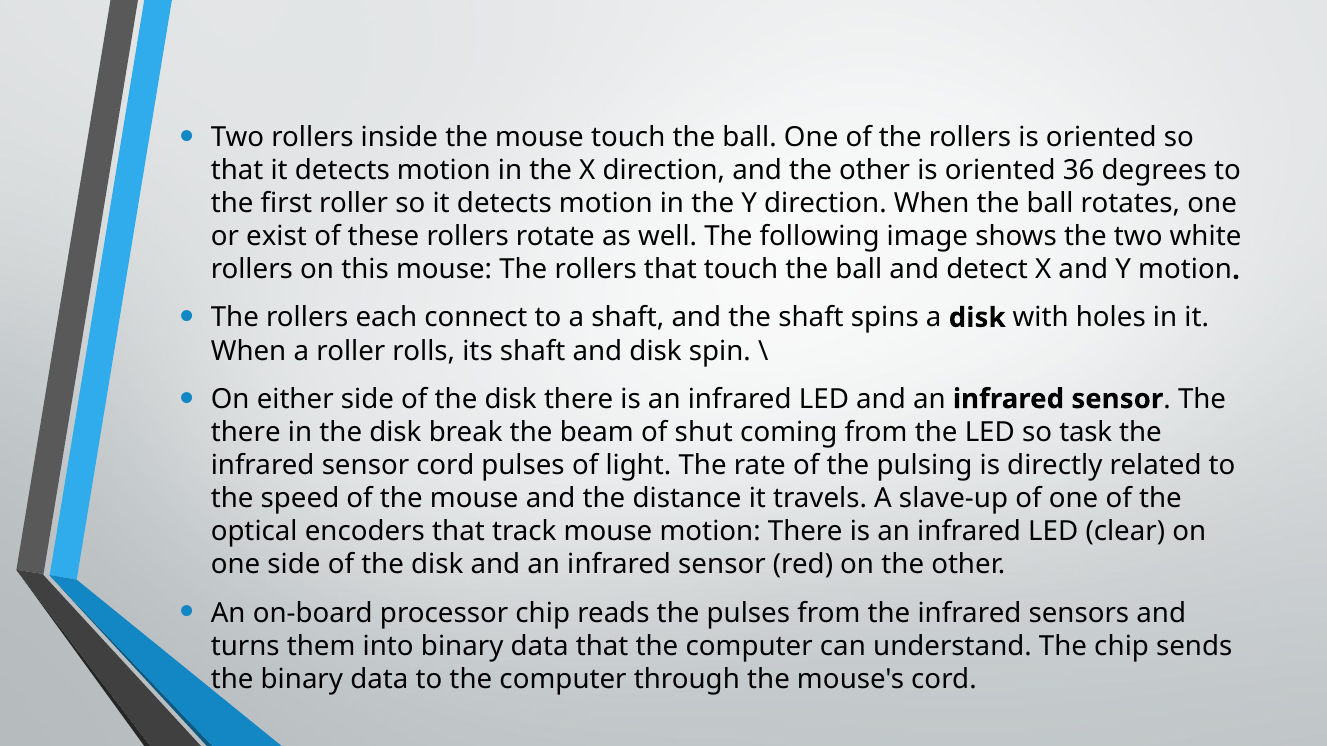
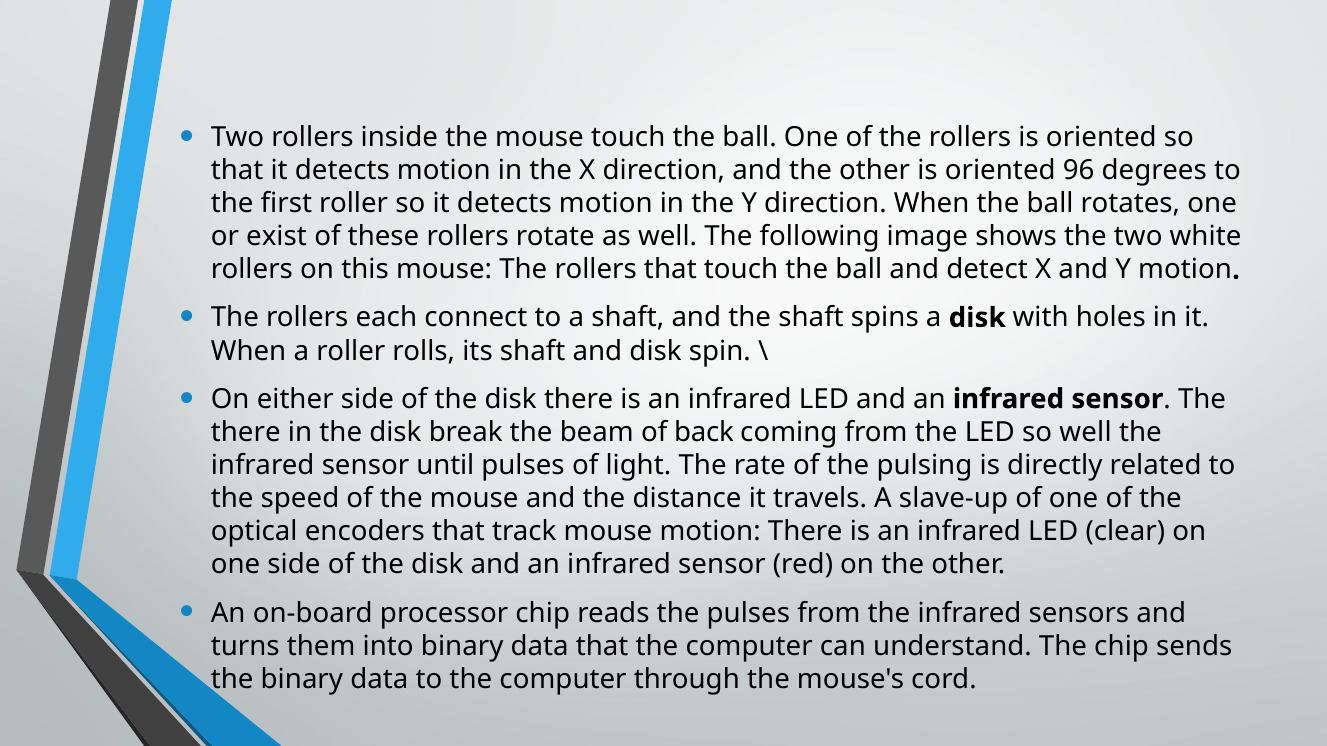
36: 36 -> 96
shut: shut -> back
so task: task -> well
sensor cord: cord -> until
